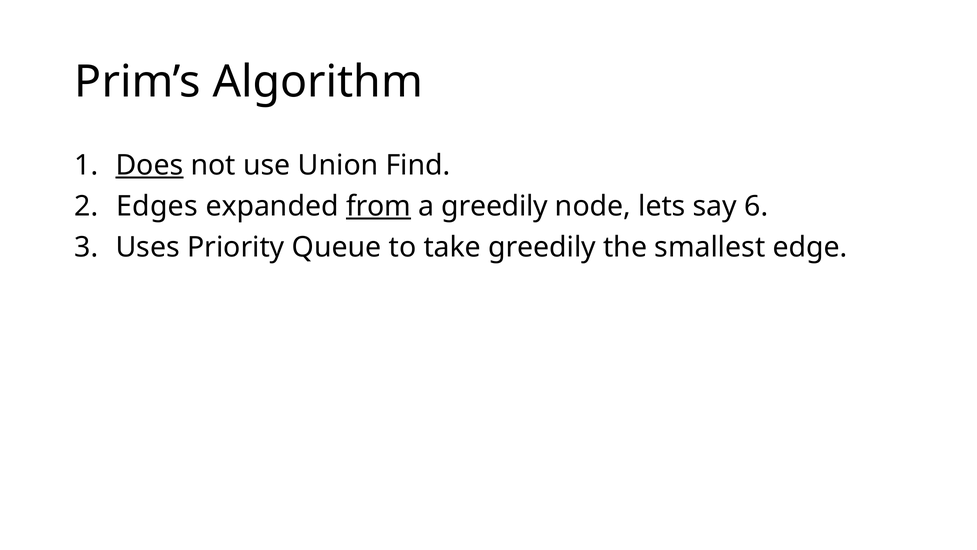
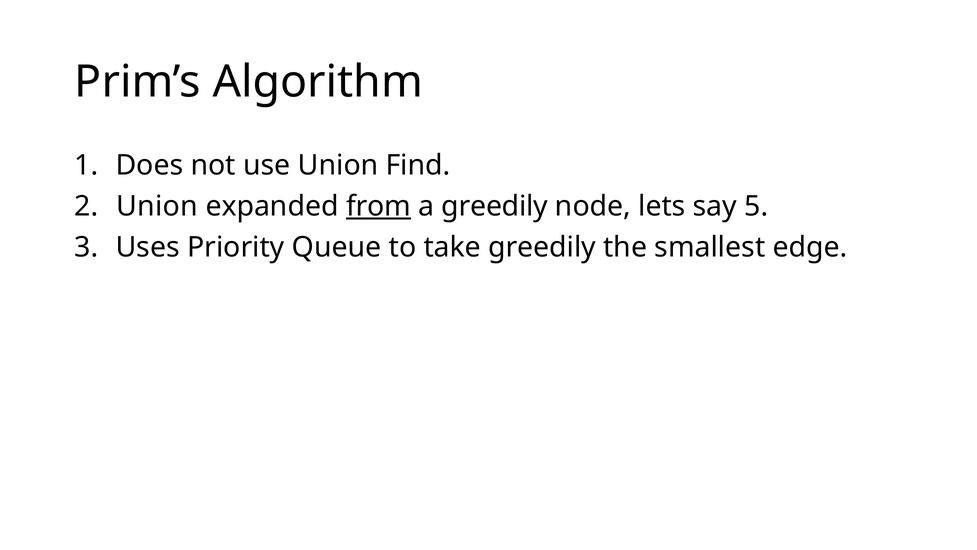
Does underline: present -> none
Edges at (157, 206): Edges -> Union
6: 6 -> 5
